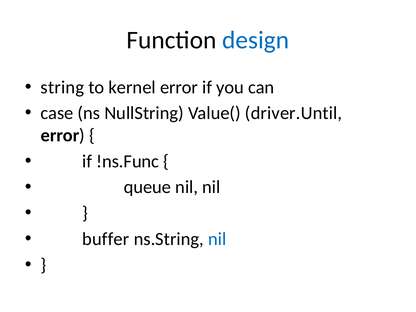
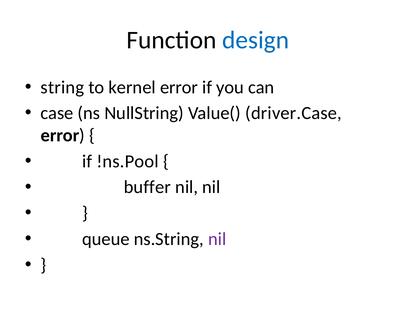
driver.Until: driver.Until -> driver.Case
!ns.Func: !ns.Func -> !ns.Pool
queue: queue -> buffer
buffer: buffer -> queue
nil at (217, 239) colour: blue -> purple
